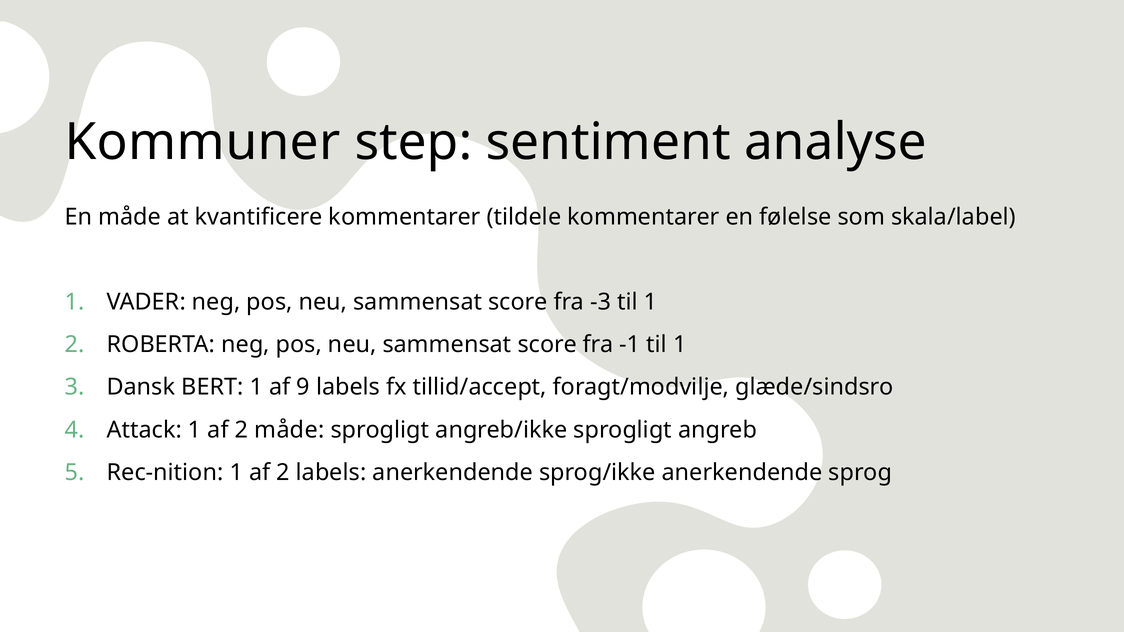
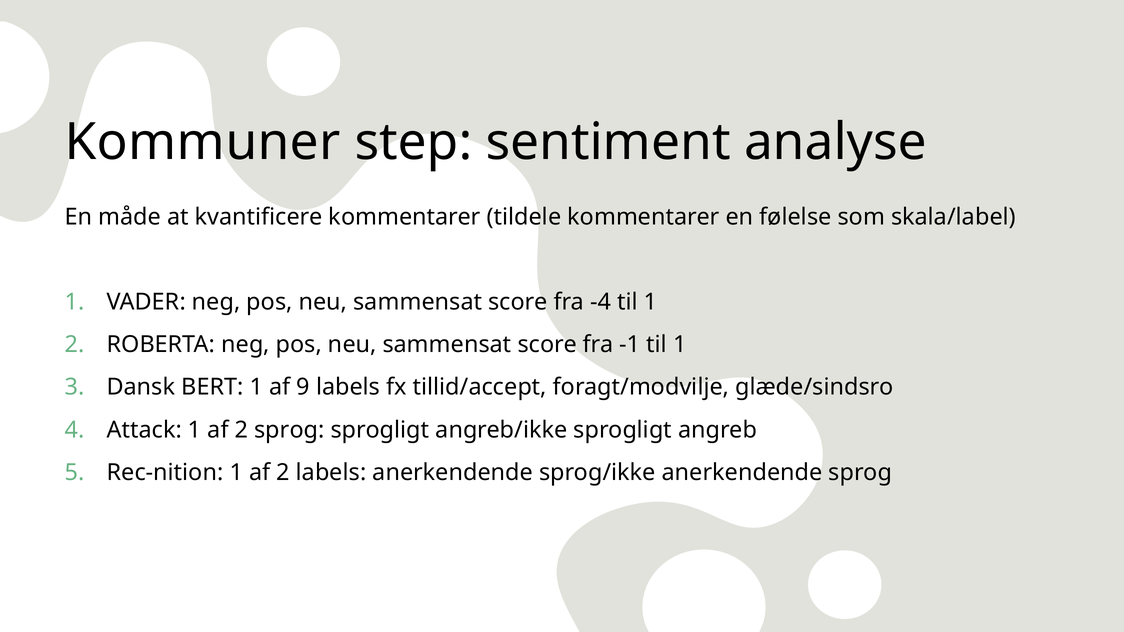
-3: -3 -> -4
2 måde: måde -> sprog
